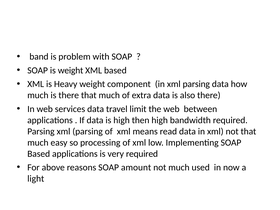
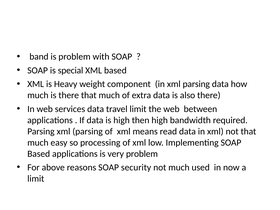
is weight: weight -> special
very required: required -> problem
amount: amount -> security
light at (36, 179): light -> limit
